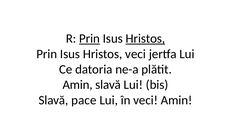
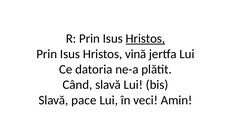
Prin at (90, 39) underline: present -> none
Hristos veci: veci -> vină
Amin at (78, 85): Amin -> Când
